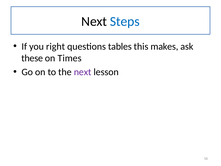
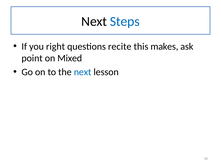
tables: tables -> recite
these: these -> point
Times: Times -> Mixed
next at (83, 72) colour: purple -> blue
